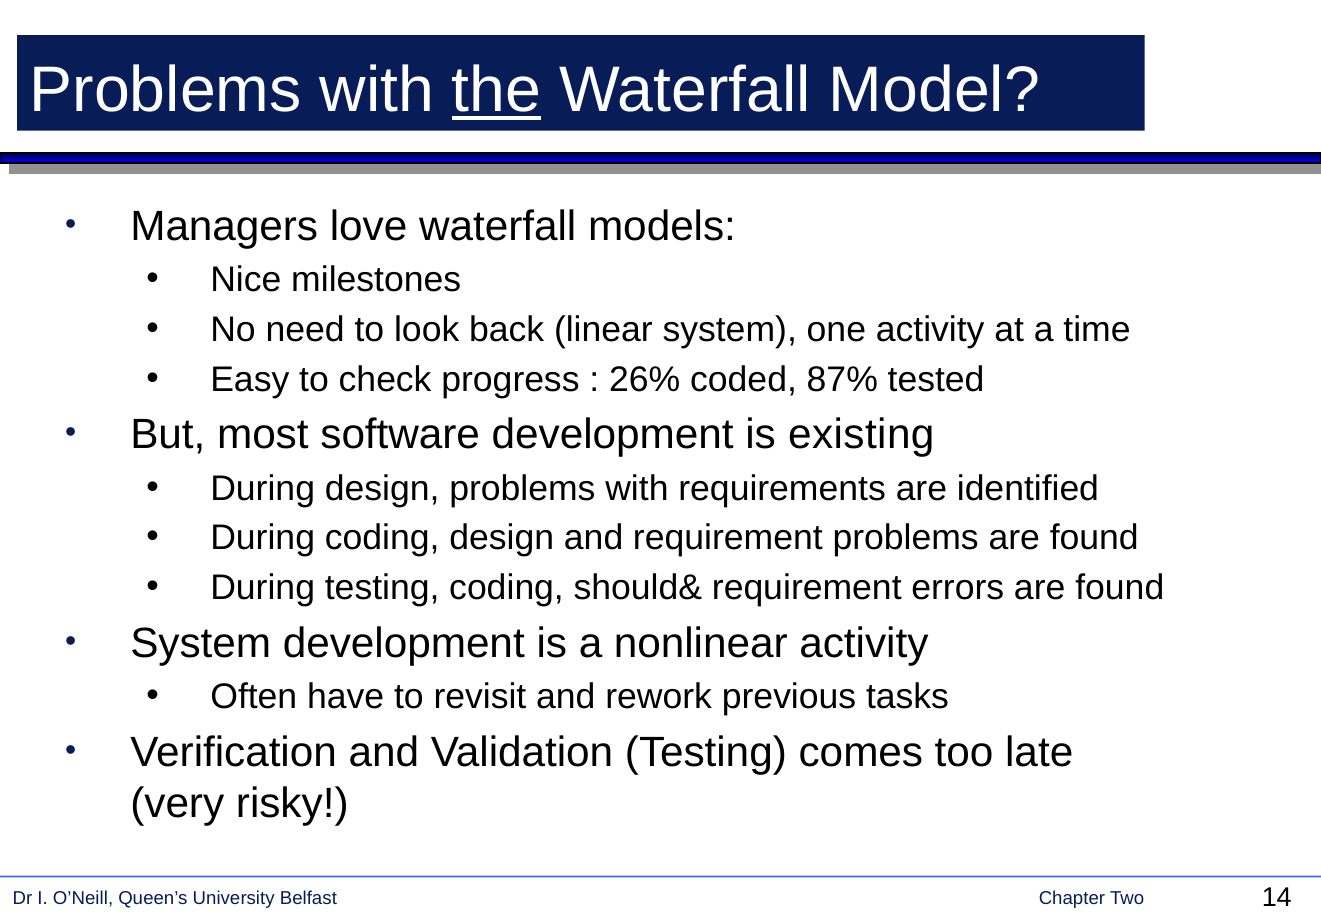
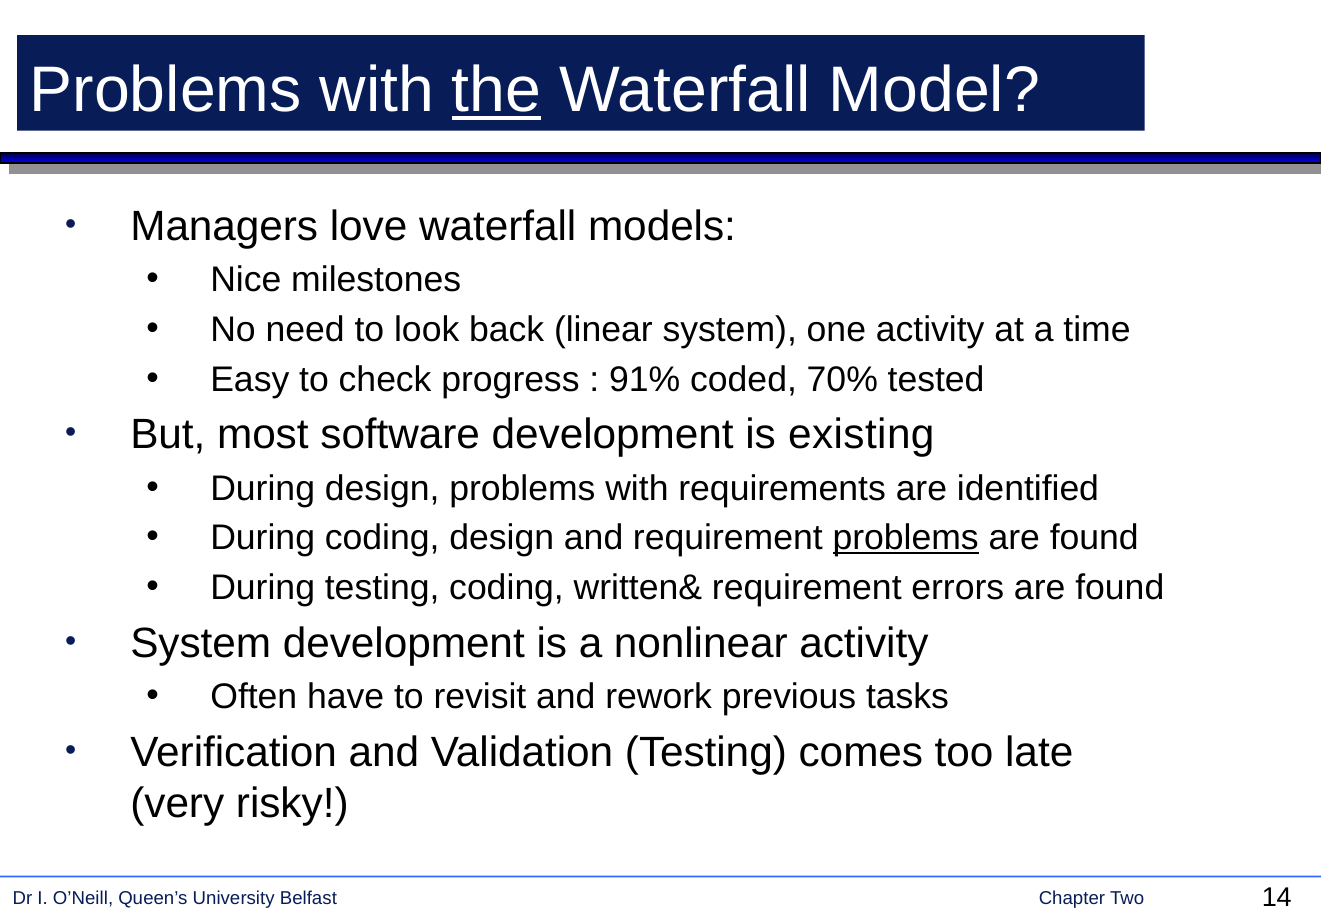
26%: 26% -> 91%
87%: 87% -> 70%
problems at (906, 538) underline: none -> present
should&: should& -> written&
